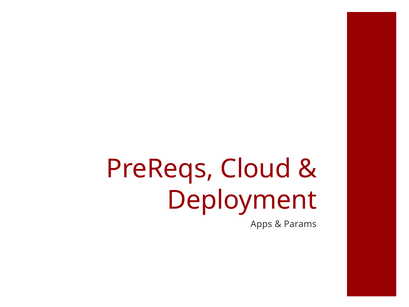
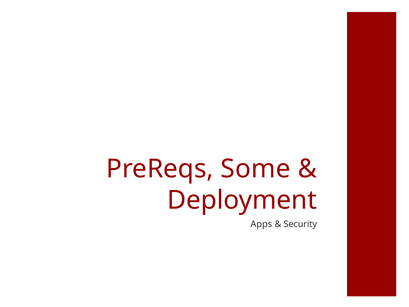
Cloud: Cloud -> Some
Params: Params -> Security
